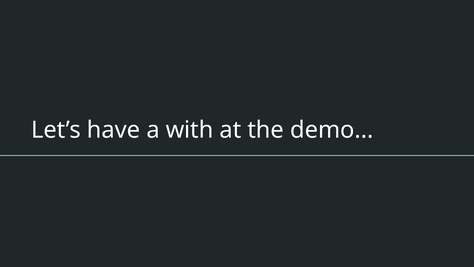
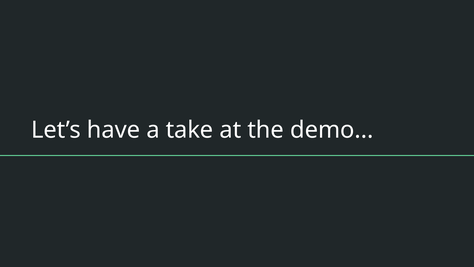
with: with -> take
